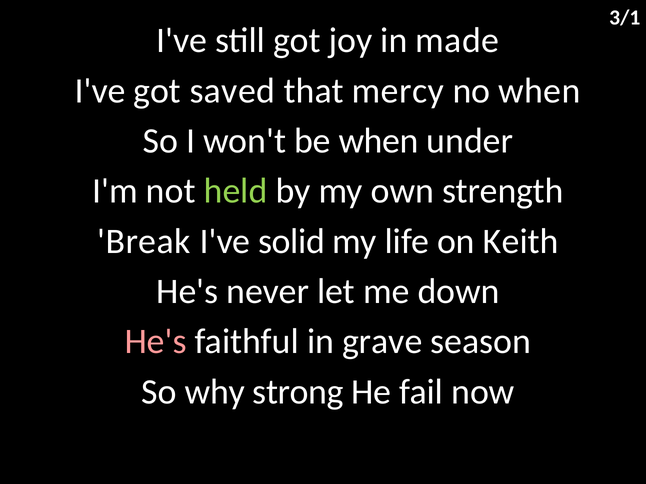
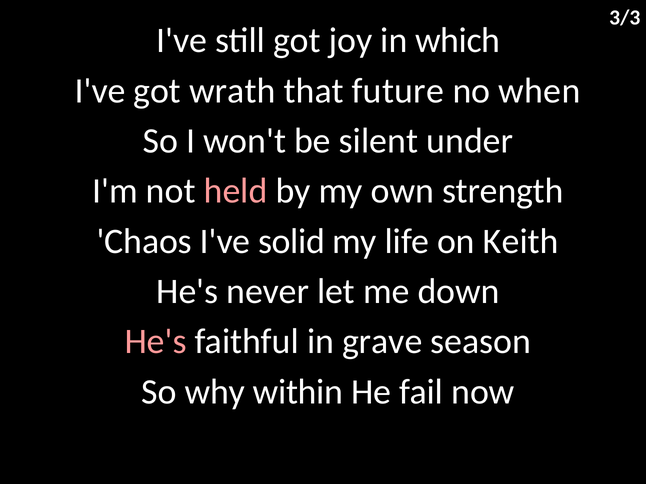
3/1: 3/1 -> 3/3
made: made -> which
saved: saved -> wrath
mercy: mercy -> future
be when: when -> silent
held colour: light green -> pink
Break: Break -> Chaos
strong: strong -> within
